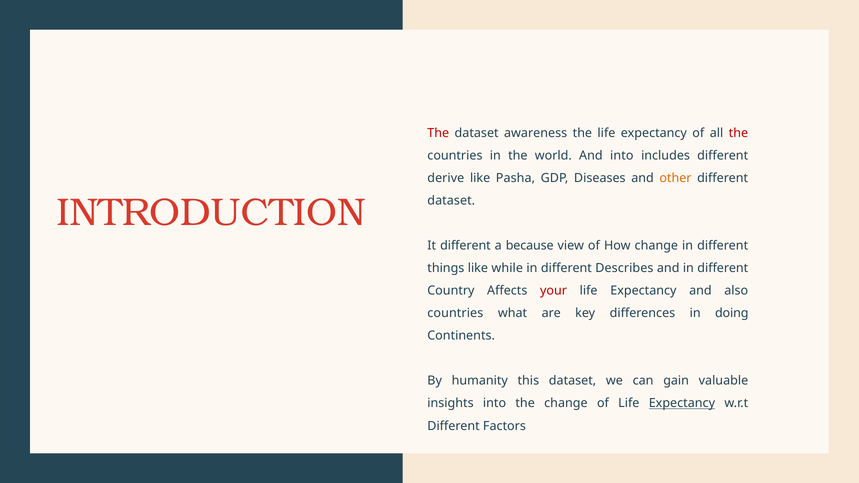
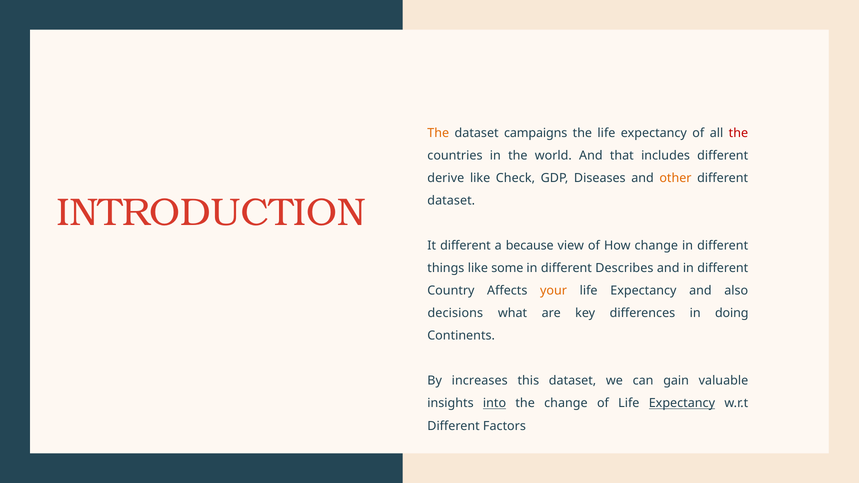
The at (438, 133) colour: red -> orange
awareness: awareness -> campaigns
And into: into -> that
Pasha: Pasha -> Check
while: while -> some
your colour: red -> orange
countries at (455, 313): countries -> decisions
humanity: humanity -> increases
into at (495, 404) underline: none -> present
